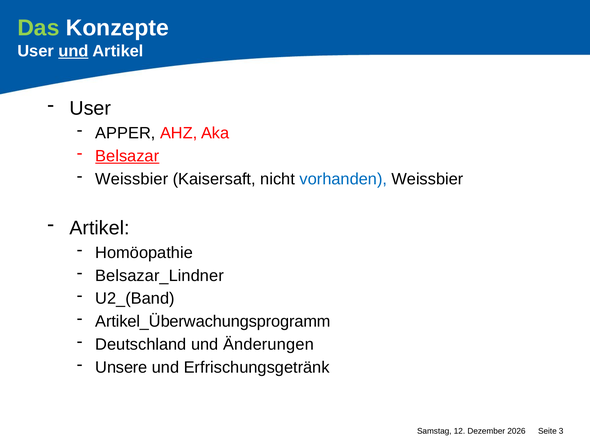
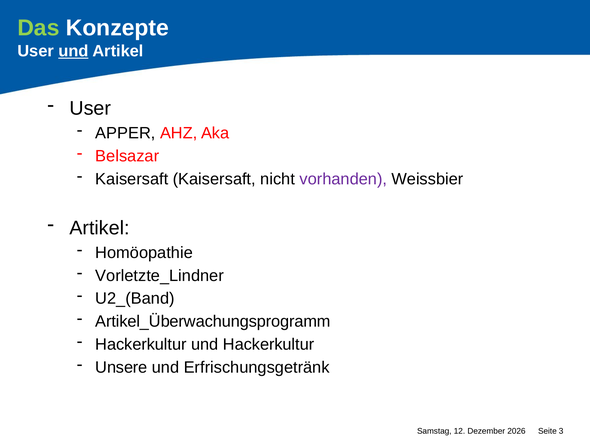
Belsazar underline: present -> none
Weissbier at (132, 179): Weissbier -> Kaisersaft
vorhanden colour: blue -> purple
Belsazar_Lindner: Belsazar_Lindner -> Vorletzte_Lindner
Deutschland at (141, 344): Deutschland -> Hackerkultur
und Änderungen: Änderungen -> Hackerkultur
